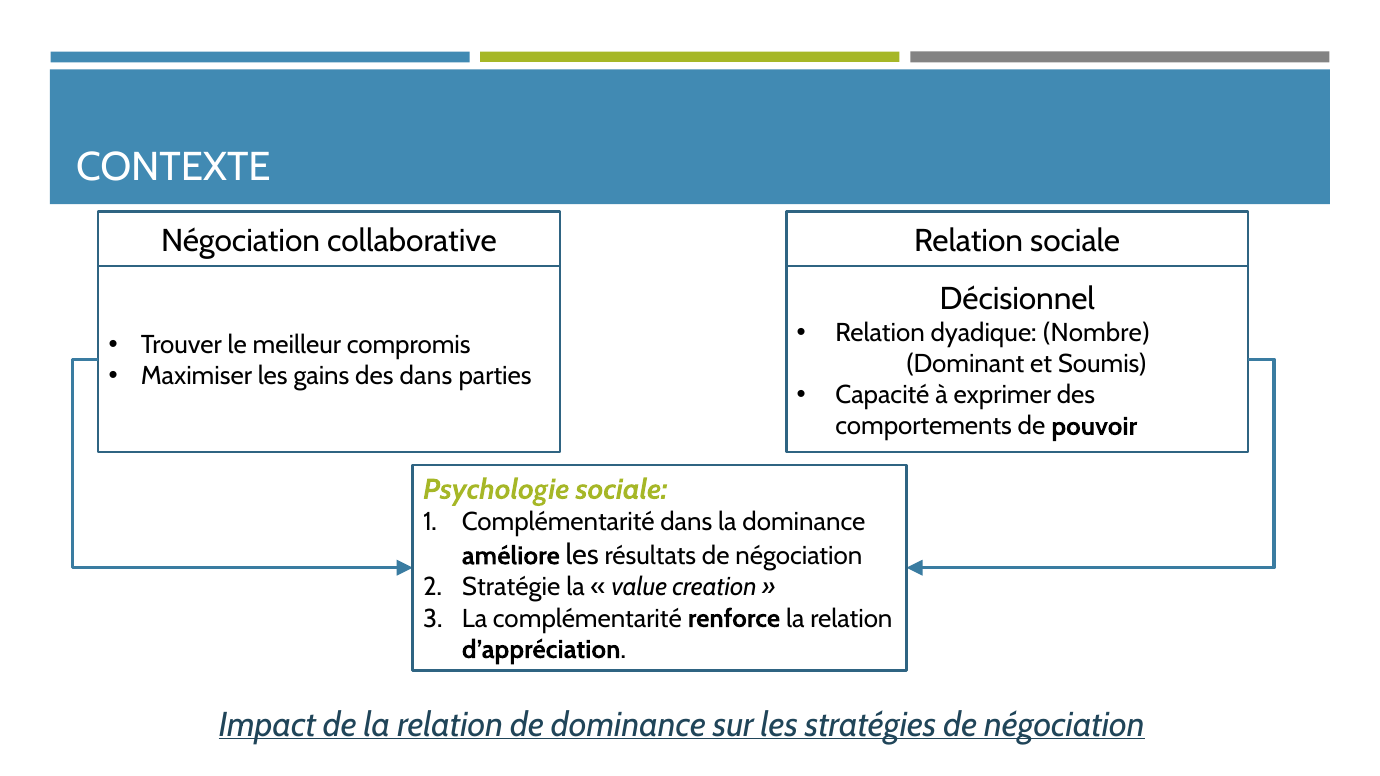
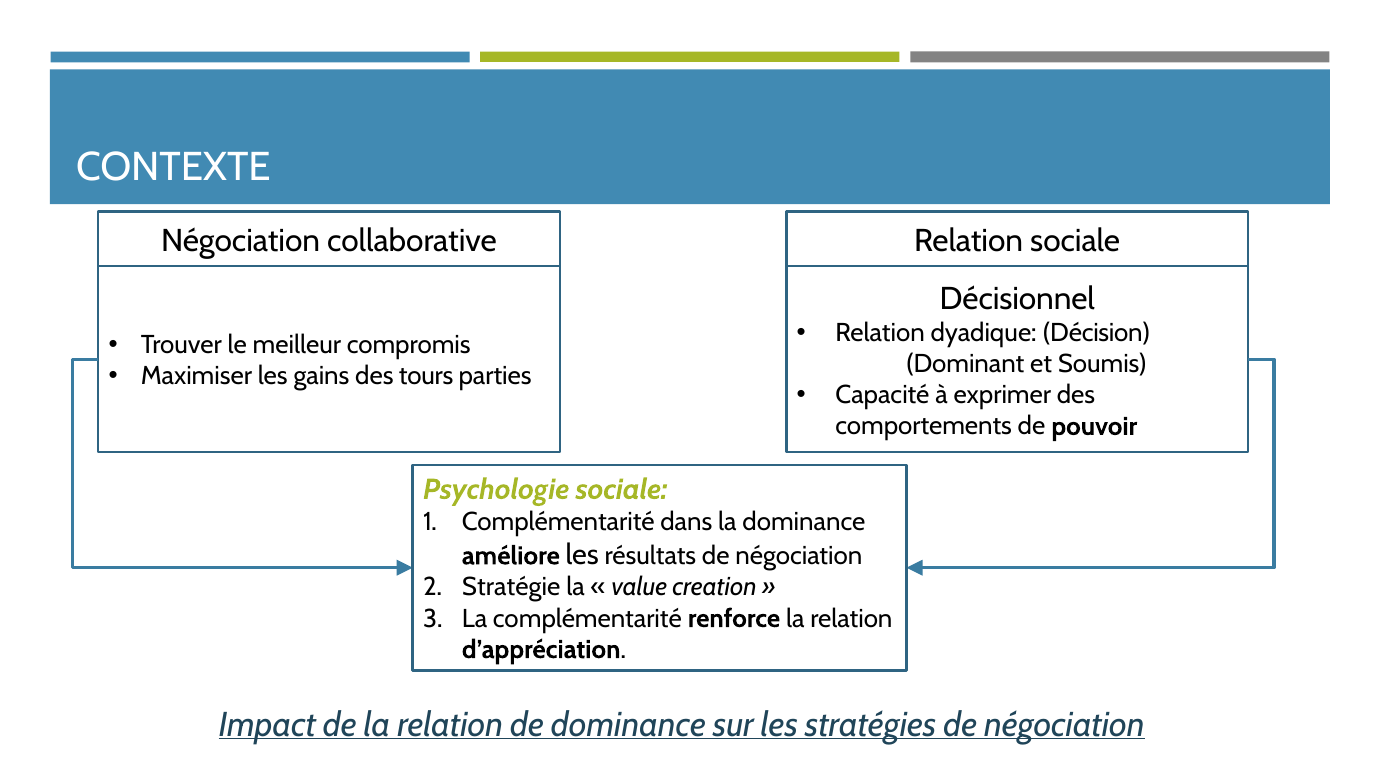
Nombre: Nombre -> Décision
des dans: dans -> tours
